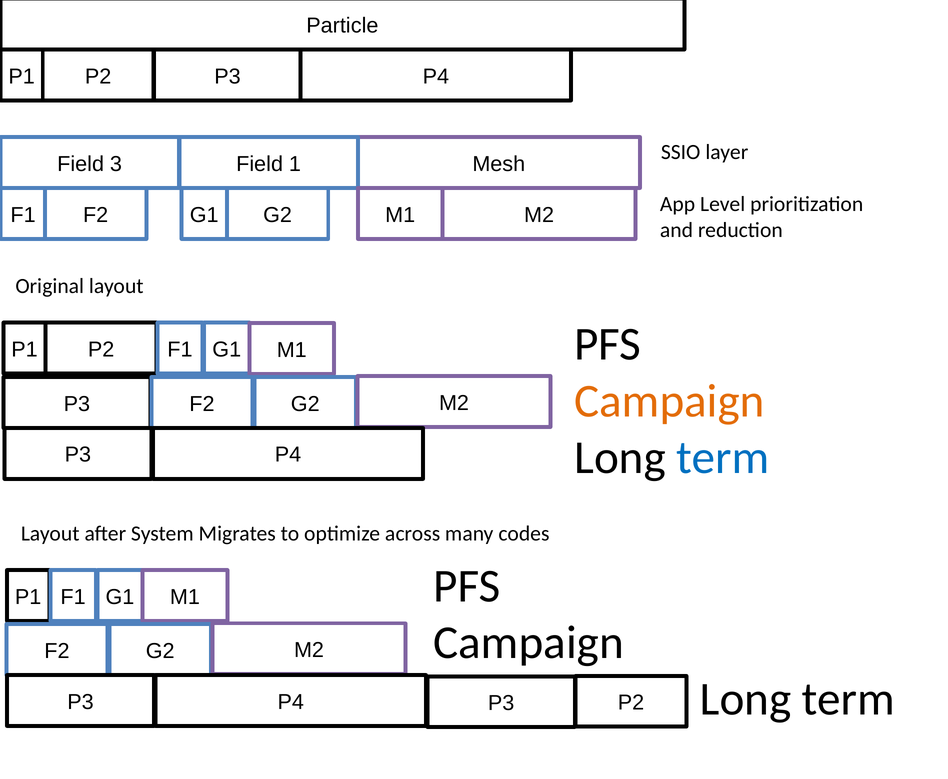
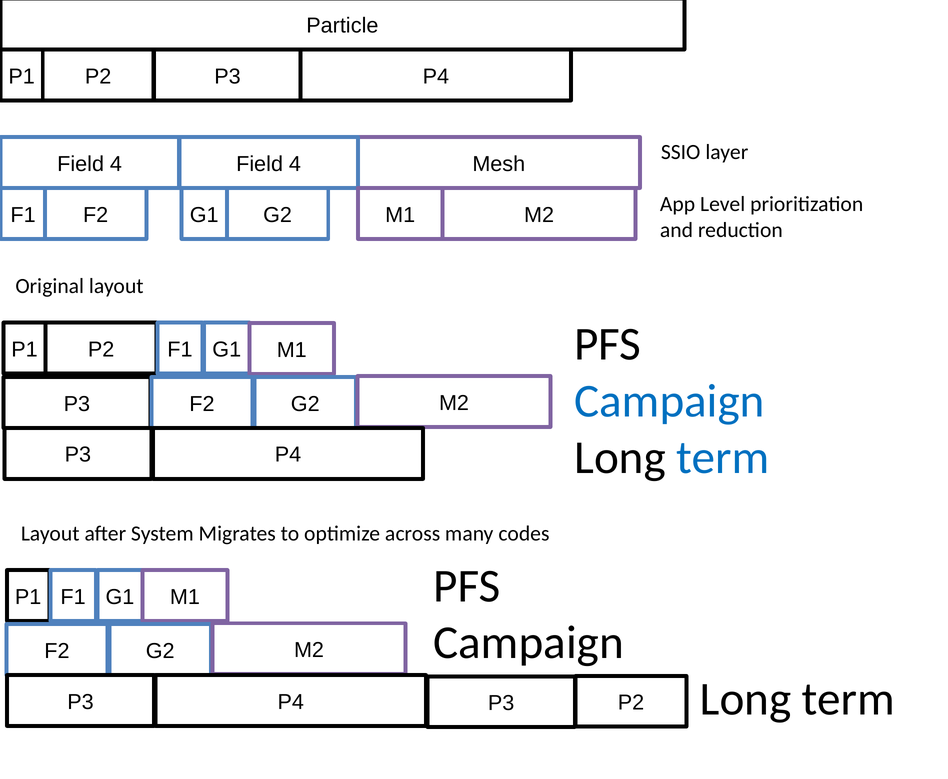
3 at (116, 164): 3 -> 4
1 at (295, 164): 1 -> 4
Campaign at (669, 401) colour: orange -> blue
